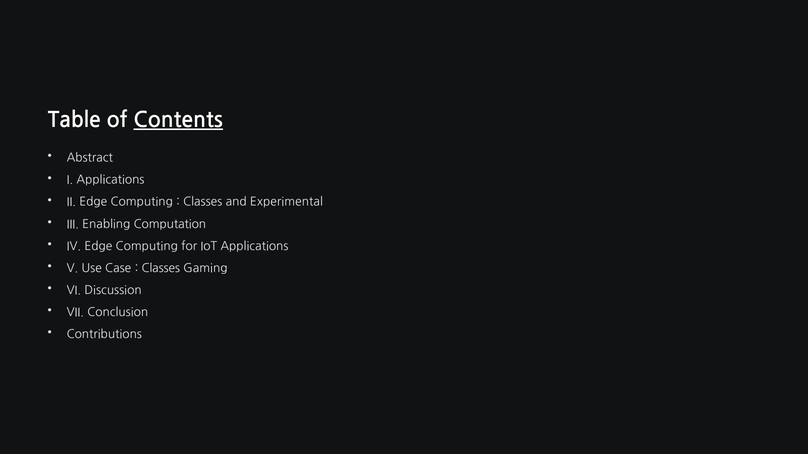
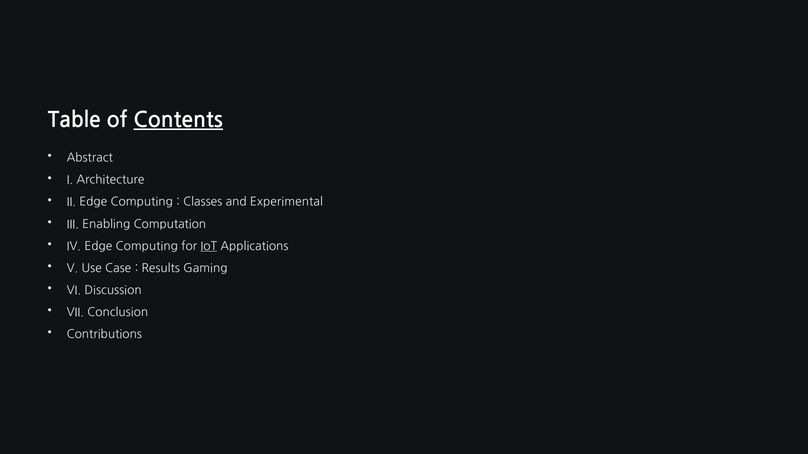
I Applications: Applications -> Architecture
IoT underline: none -> present
Classes at (161, 268): Classes -> Results
